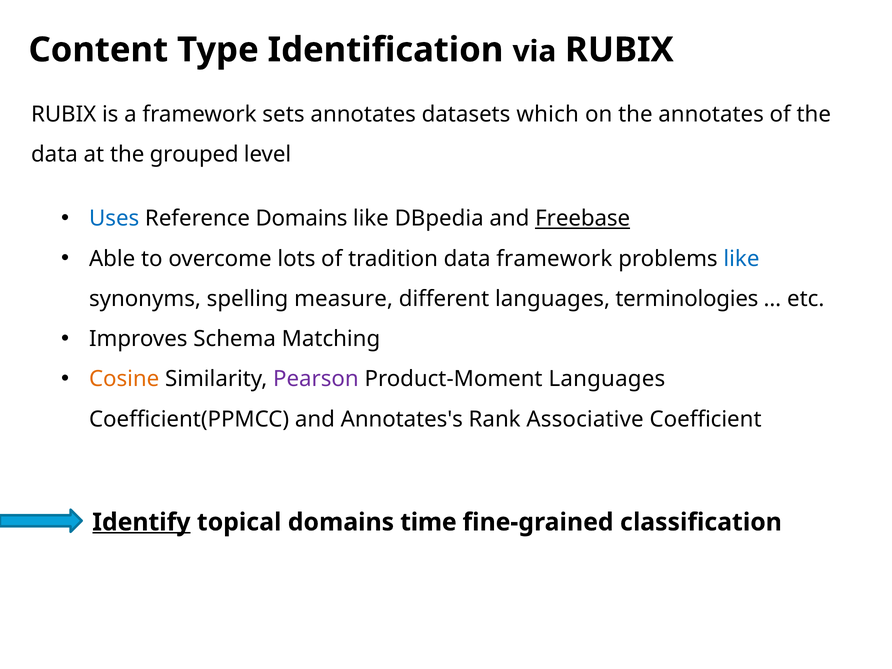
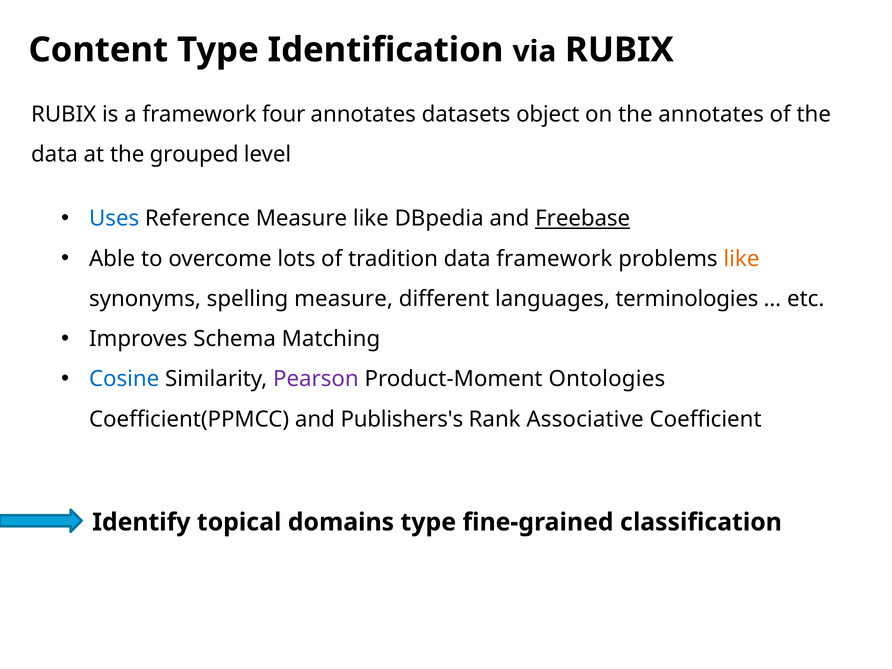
sets: sets -> four
which: which -> object
Reference Domains: Domains -> Measure
like at (741, 259) colour: blue -> orange
Cosine colour: orange -> blue
Product-Moment Languages: Languages -> Ontologies
Annotates's: Annotates's -> Publishers's
Identify underline: present -> none
domains time: time -> type
